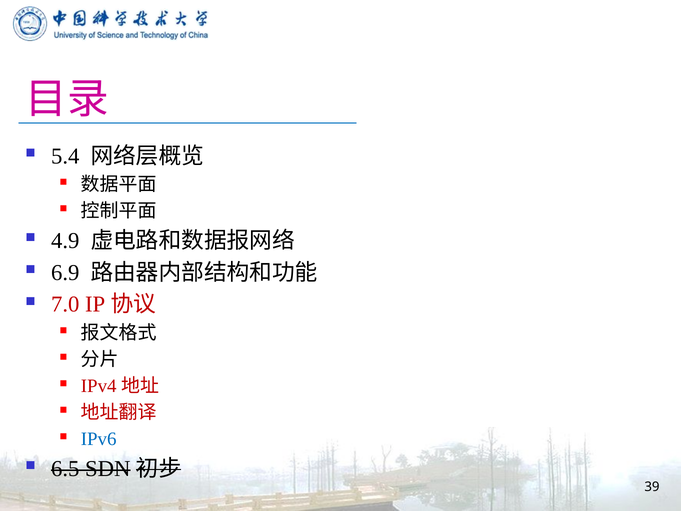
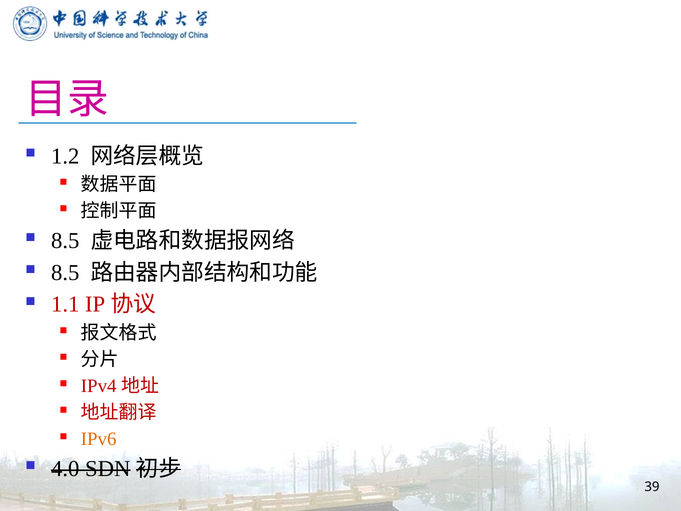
5.4: 5.4 -> 1.2
4.9 at (65, 241): 4.9 -> 8.5
6.9 at (65, 273): 6.9 -> 8.5
7.0: 7.0 -> 1.1
IPv6 colour: blue -> orange
6.5: 6.5 -> 4.0
